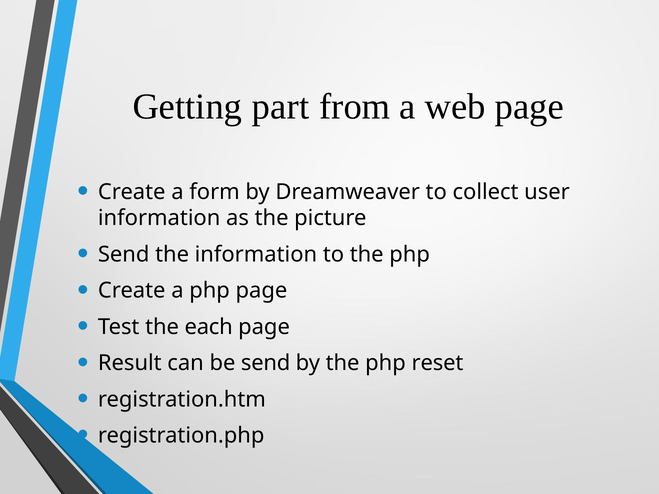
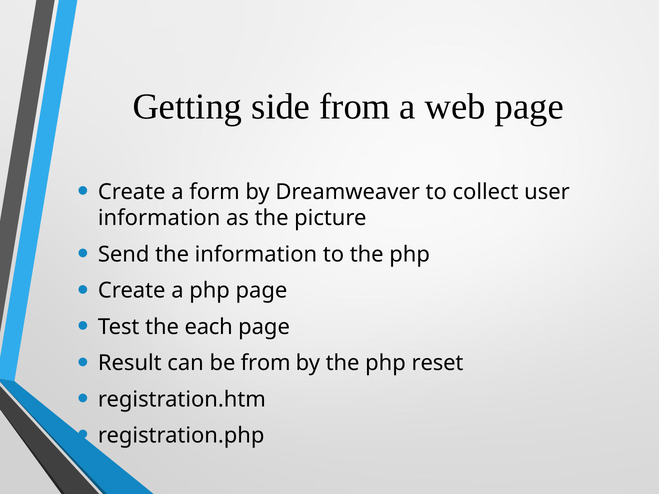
part: part -> side
be send: send -> from
